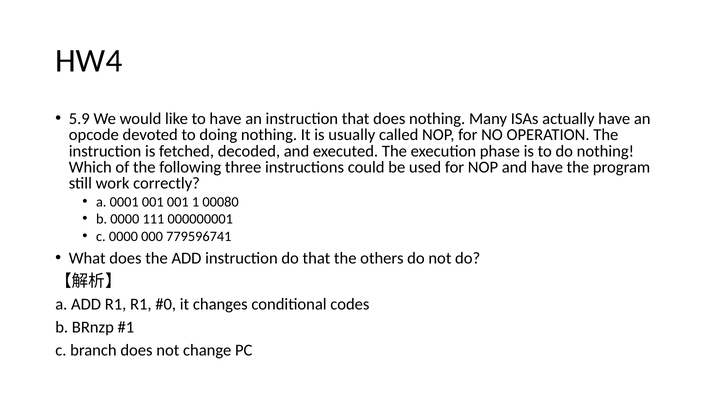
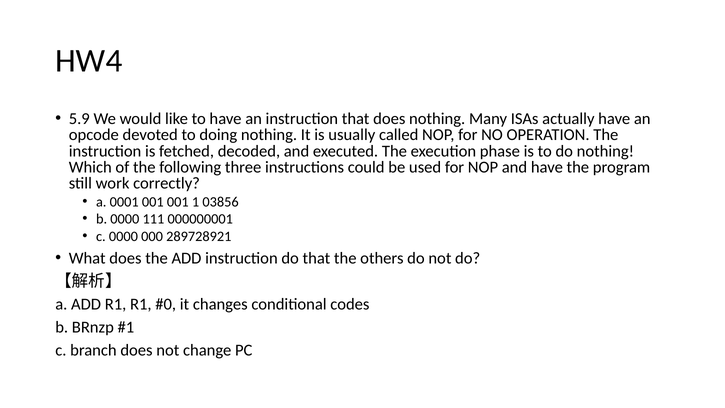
00080: 00080 -> 03856
779596741: 779596741 -> 289728921
